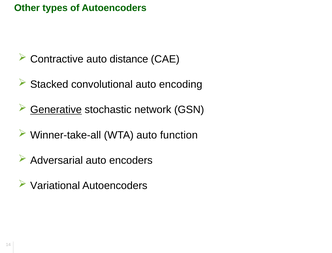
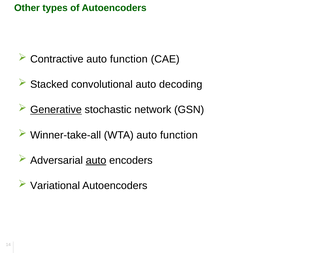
Contractive auto distance: distance -> function
encoding: encoding -> decoding
auto at (96, 160) underline: none -> present
